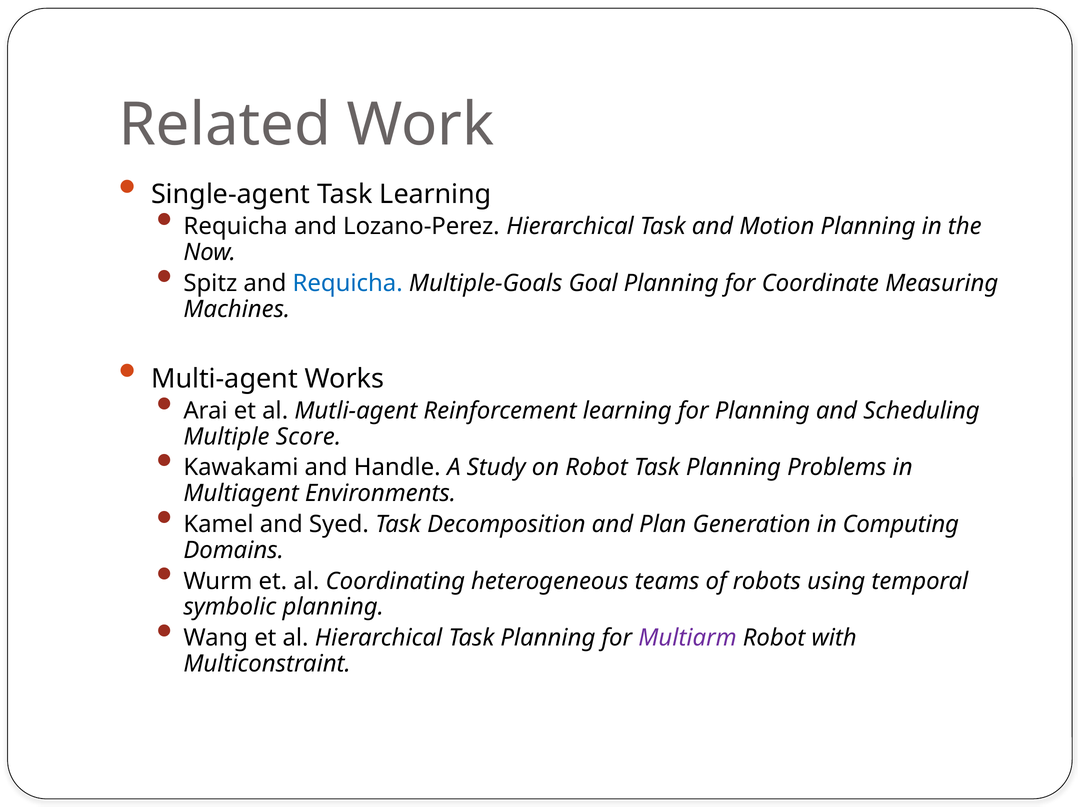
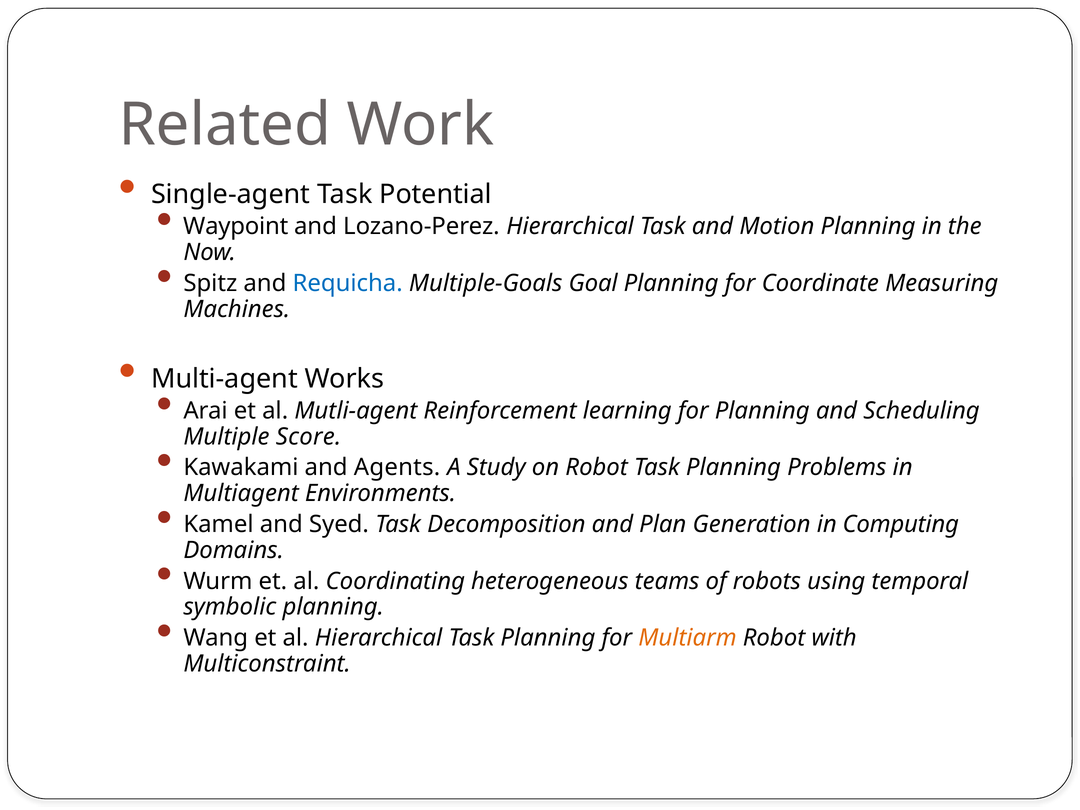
Task Learning: Learning -> Potential
Requicha at (236, 227): Requicha -> Waypoint
Handle: Handle -> Agents
Multiarm colour: purple -> orange
